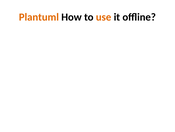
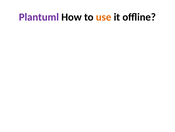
Plantuml colour: orange -> purple
